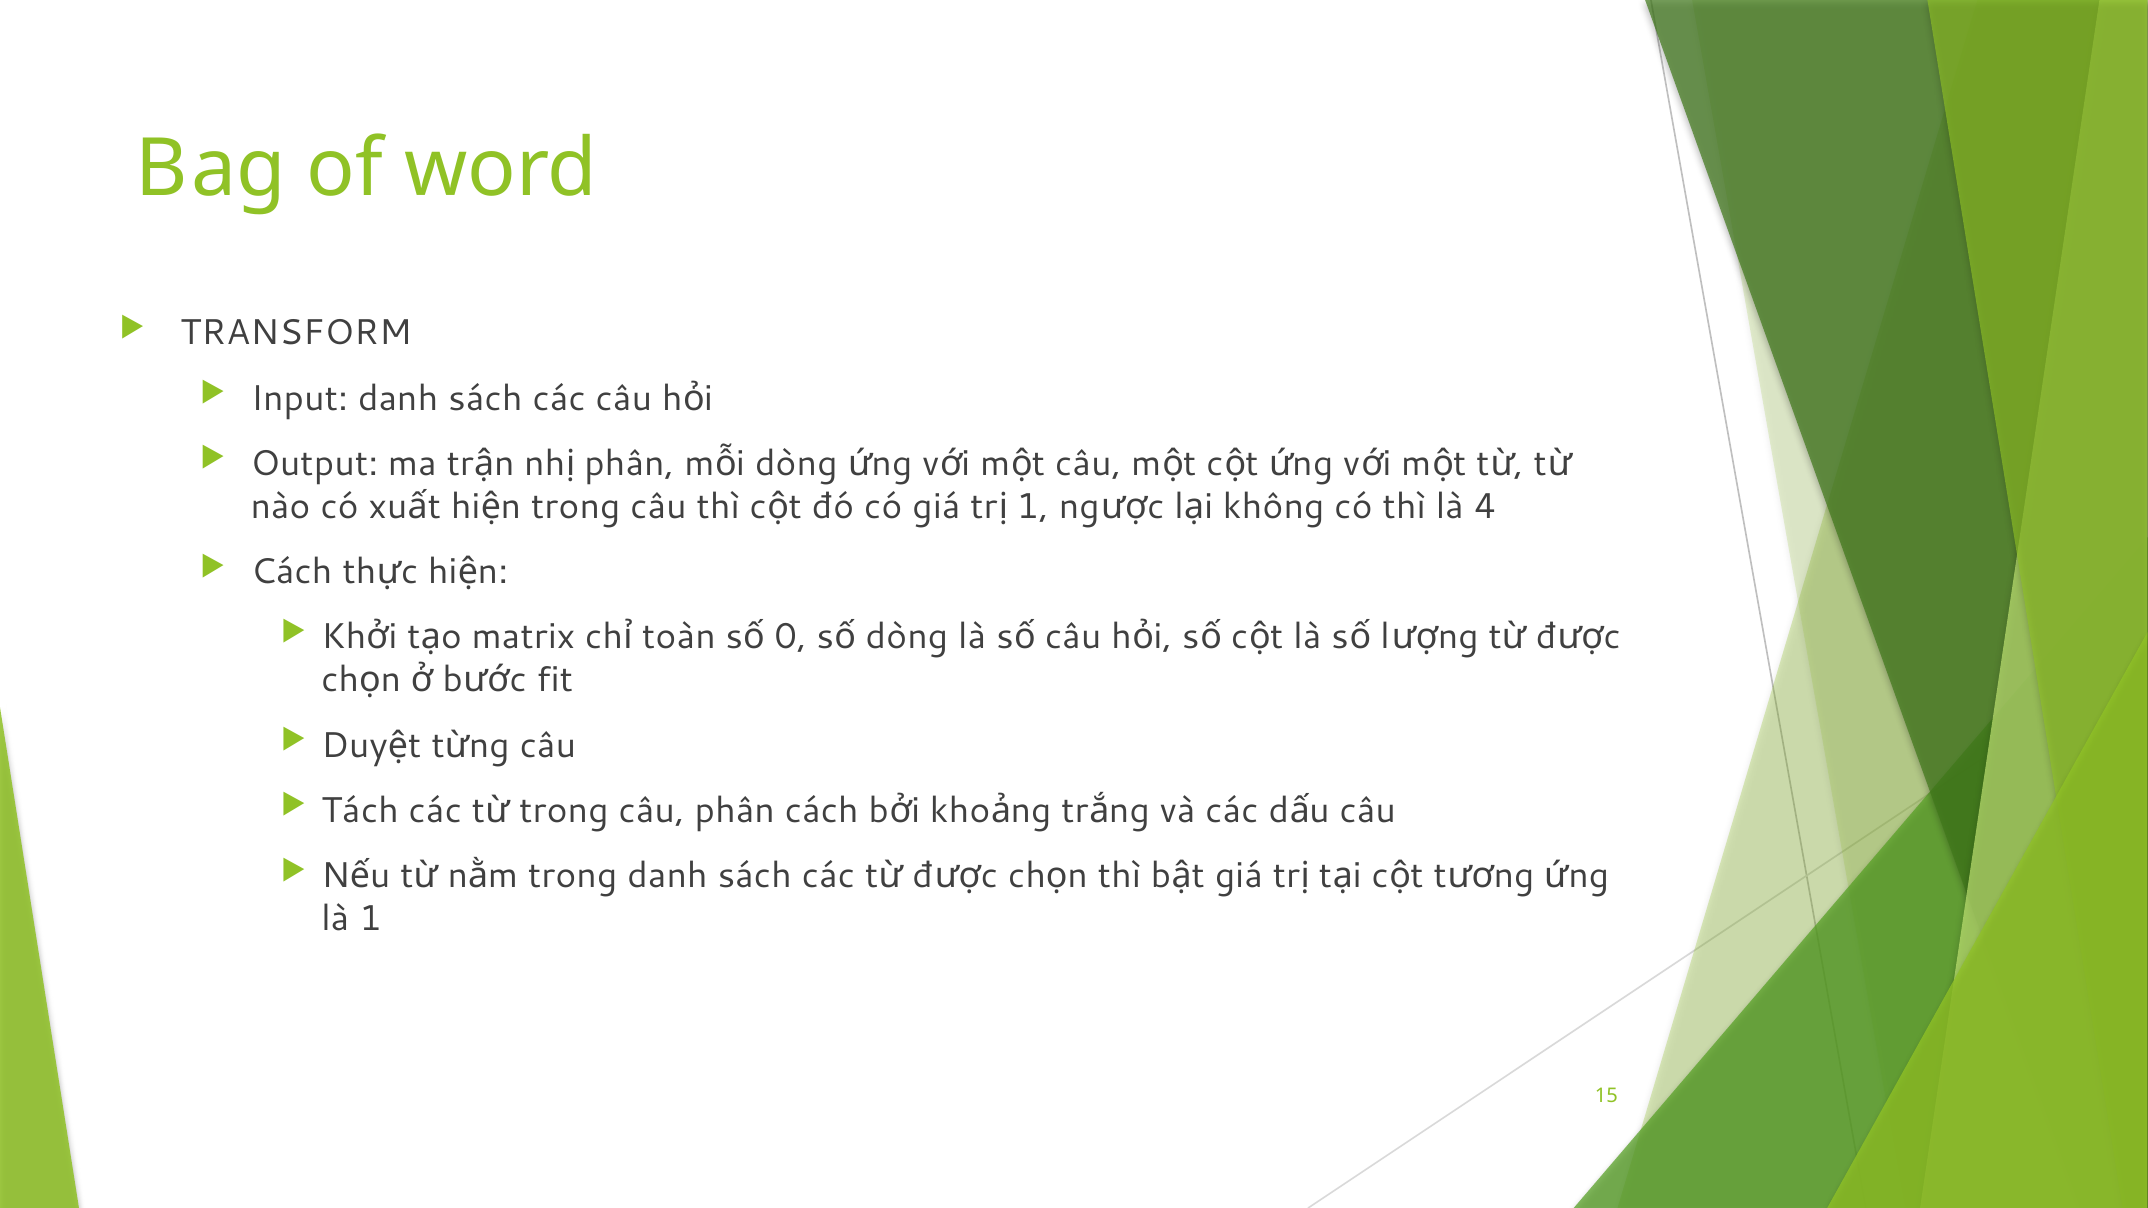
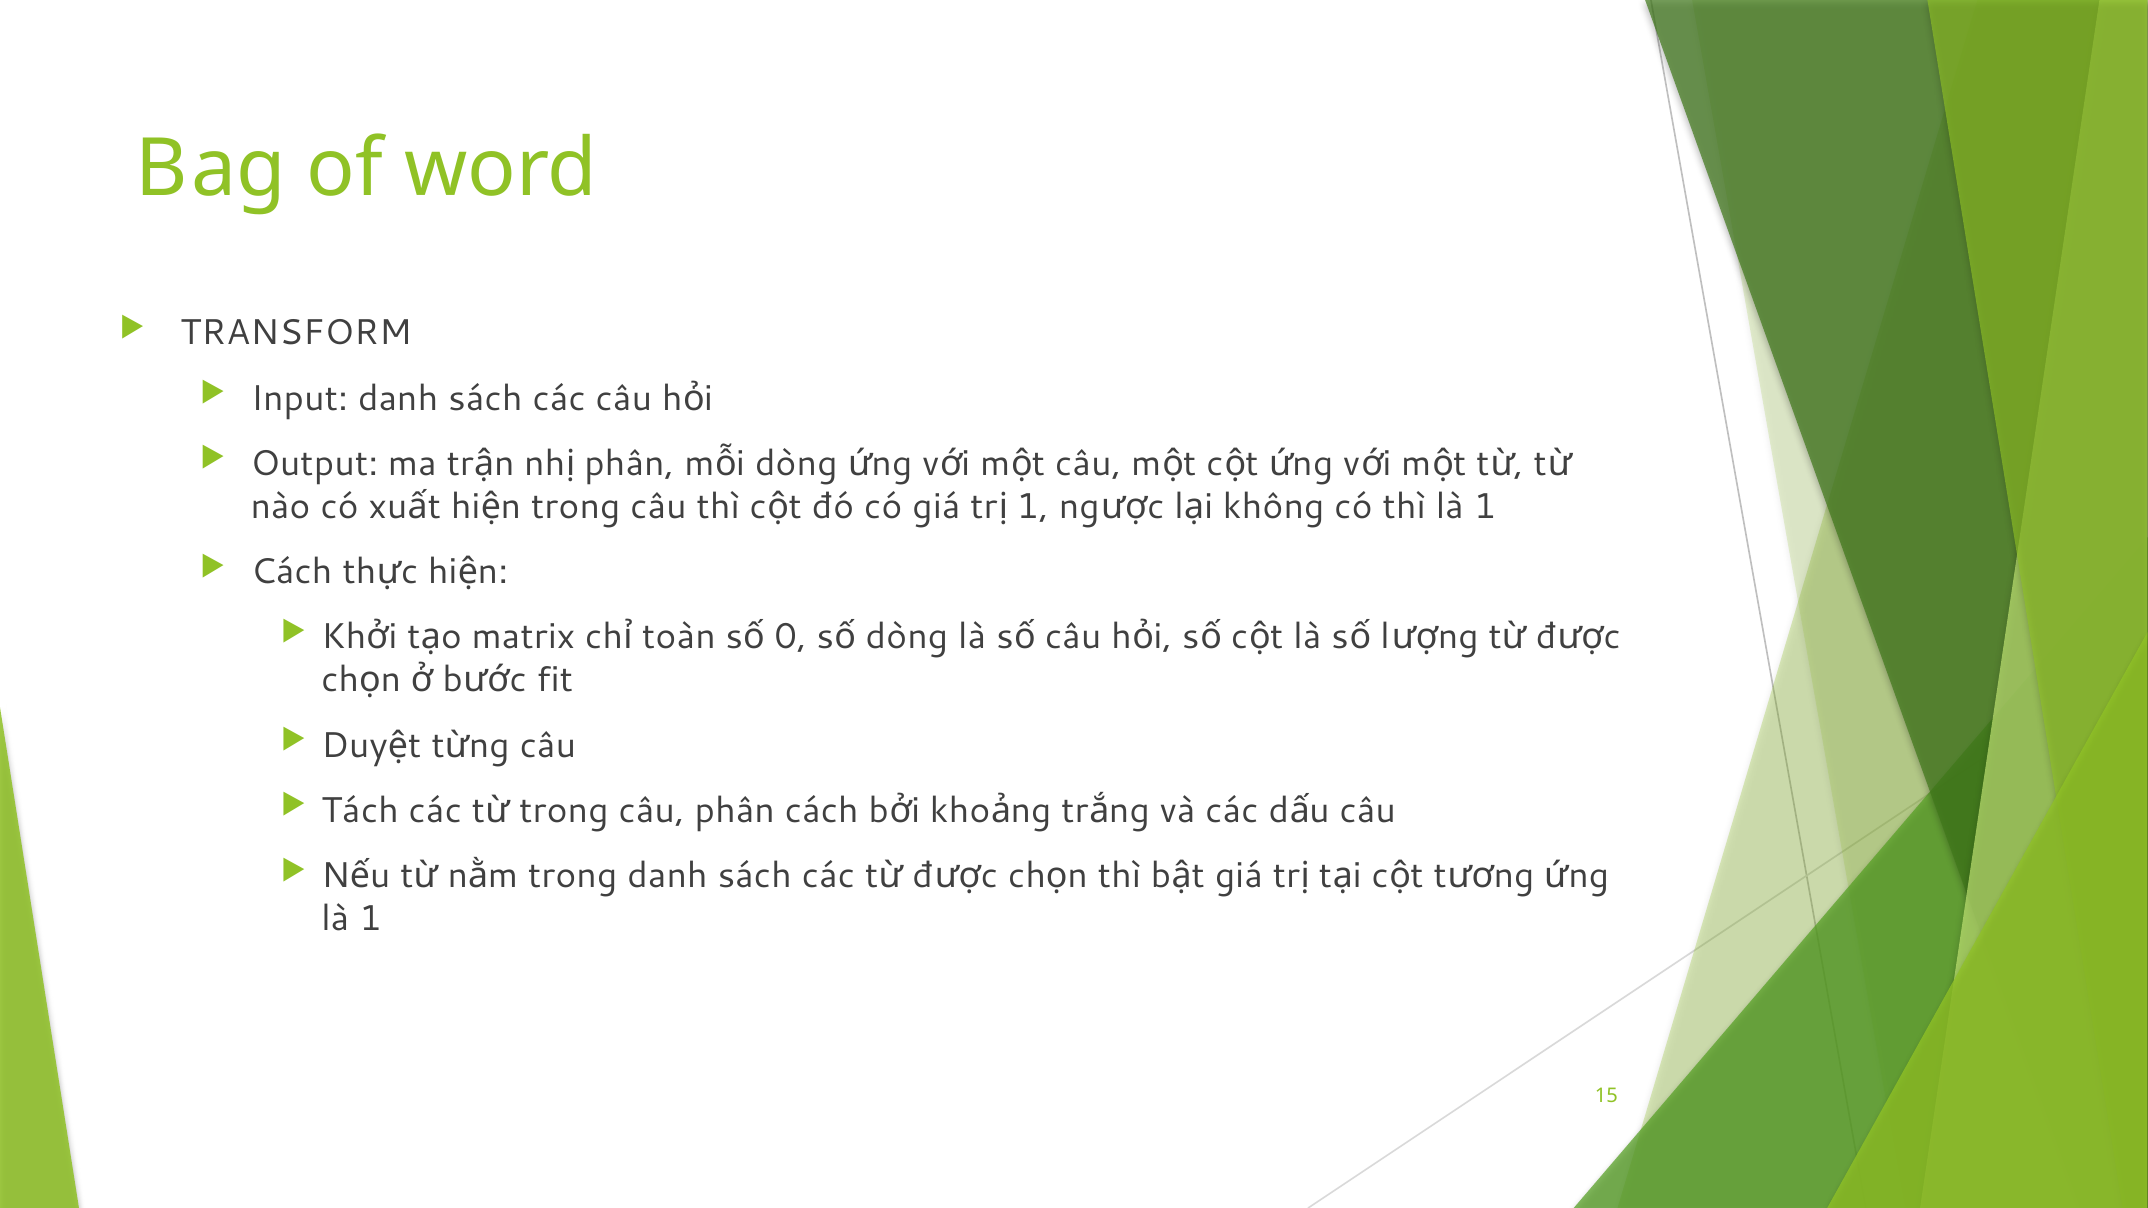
thì là 4: 4 -> 1
